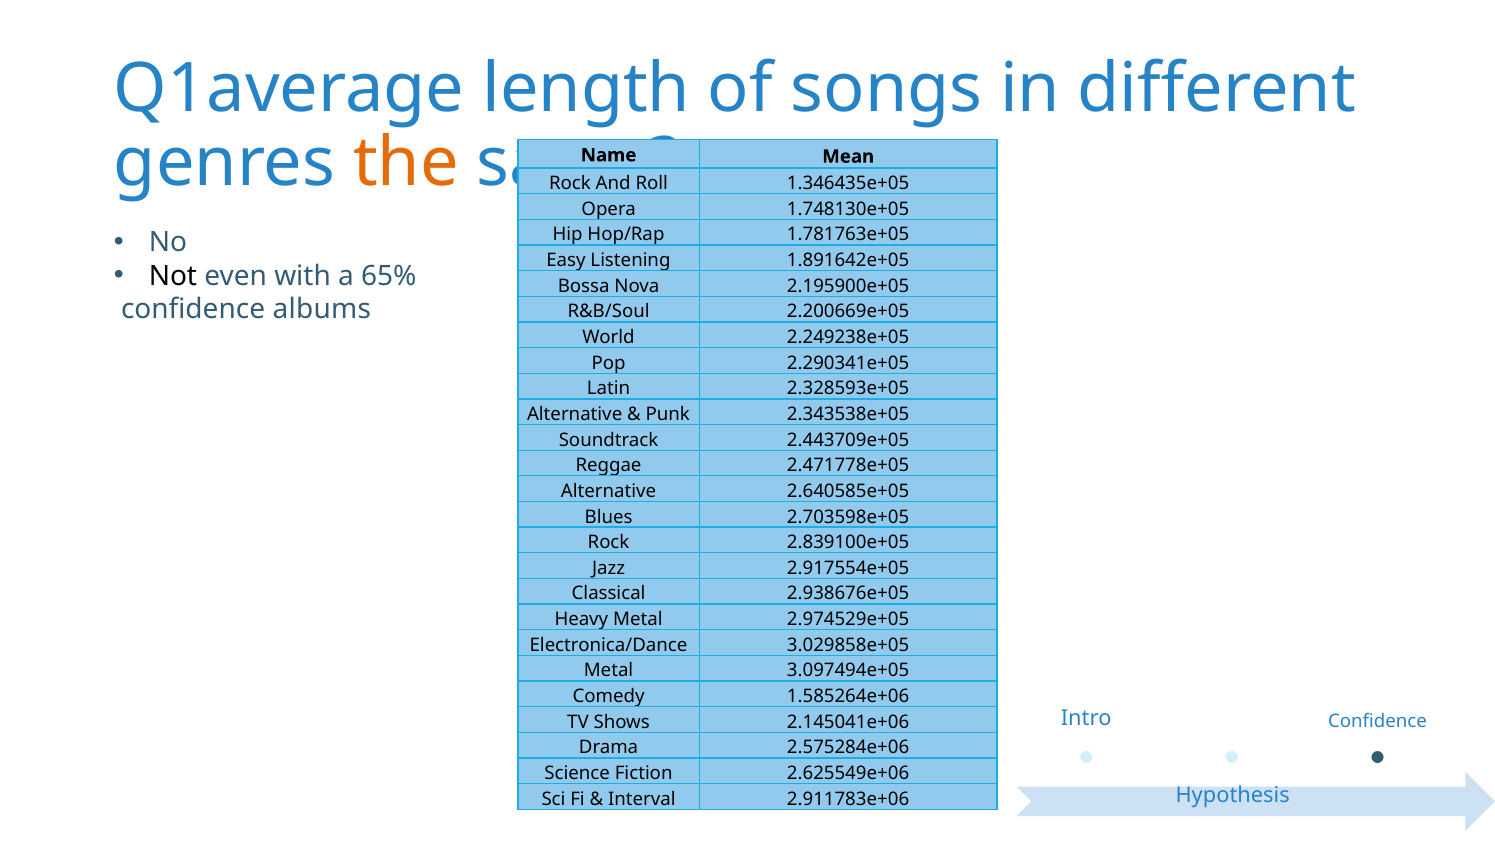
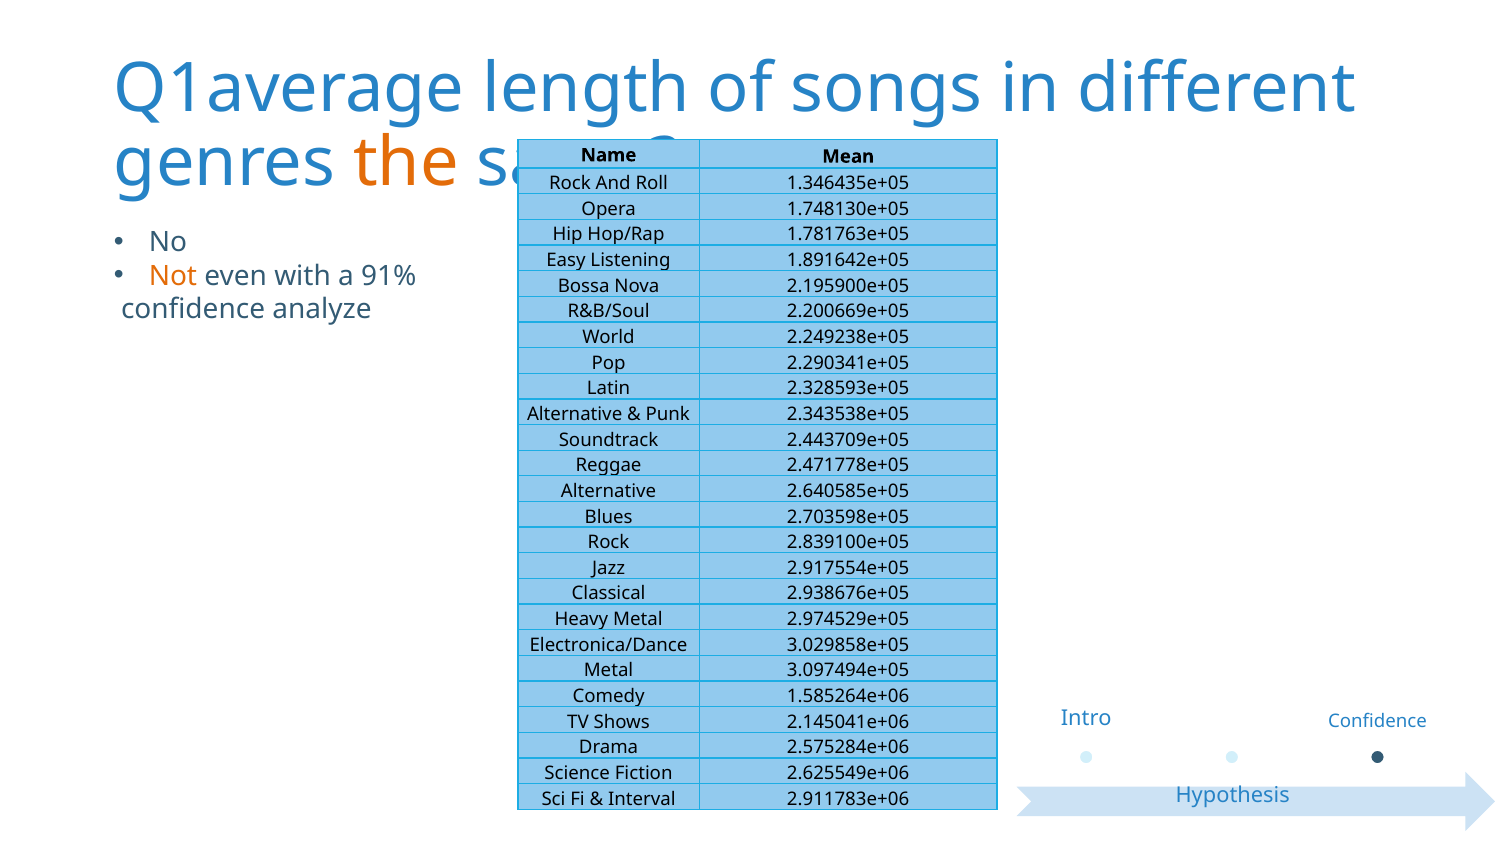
Not colour: black -> orange
65%: 65% -> 91%
albums: albums -> analyze
